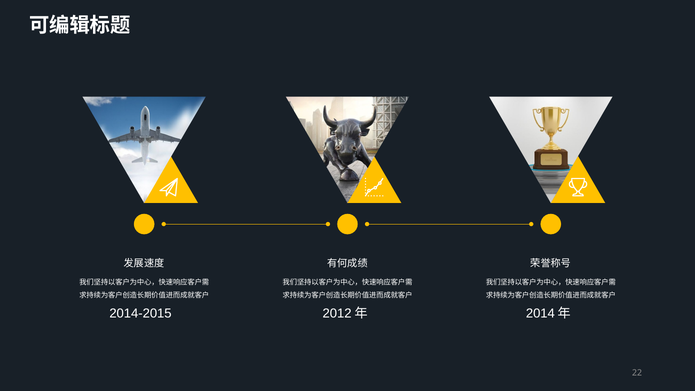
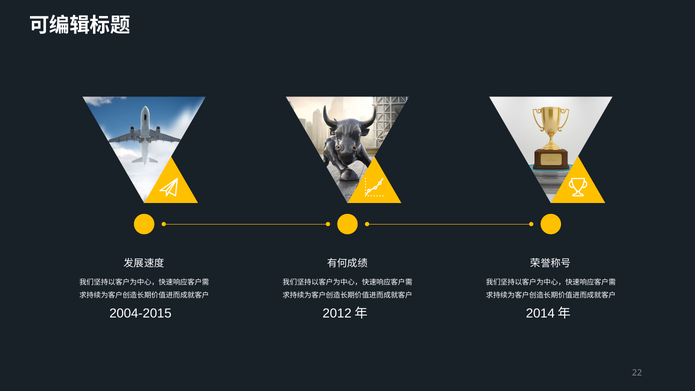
2014-2015: 2014-2015 -> 2004-2015
